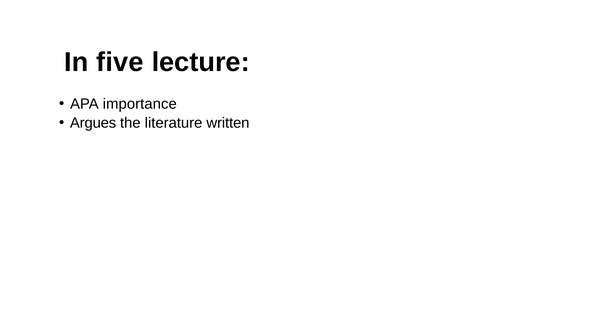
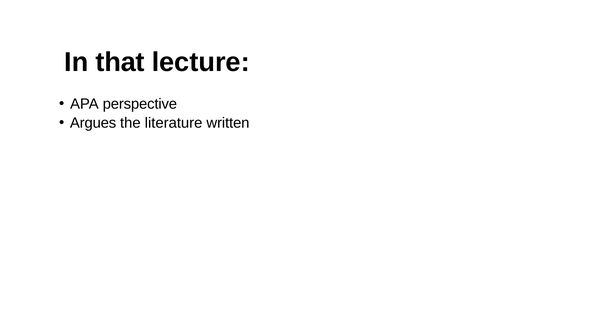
five: five -> that
importance: importance -> perspective
